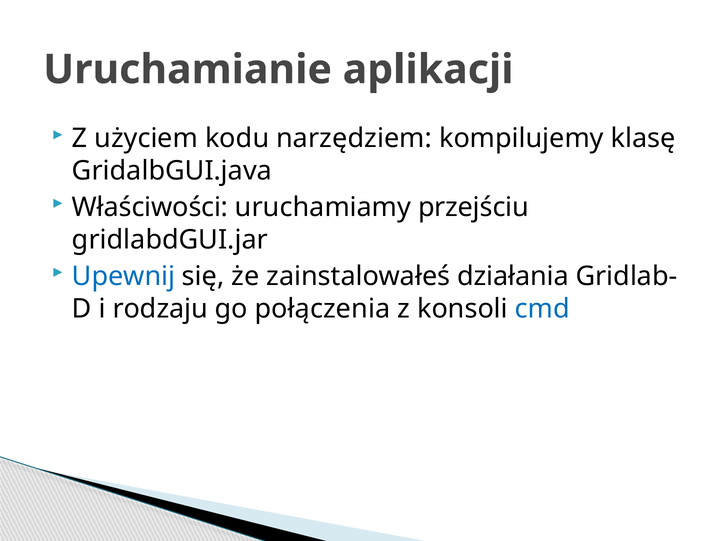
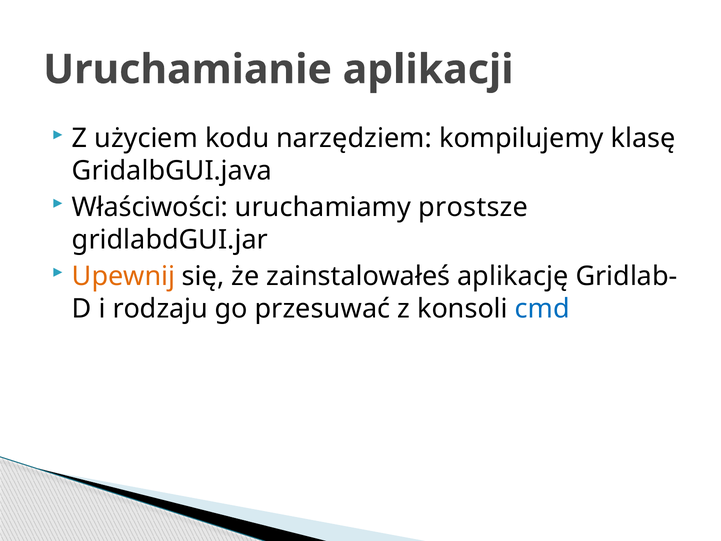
przejściu: przejściu -> prostsze
Upewnij colour: blue -> orange
działania: działania -> aplikację
połączenia: połączenia -> przesuwać
